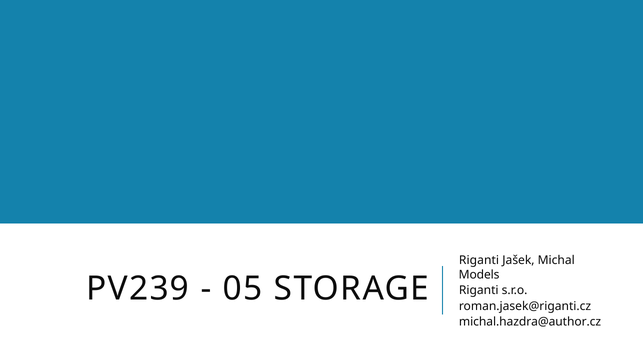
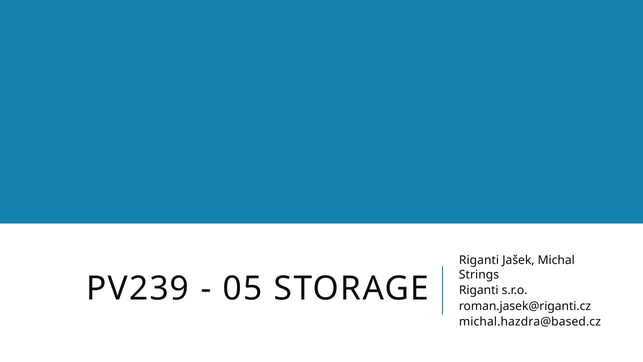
Models: Models -> Strings
michal.hazdra@author.cz: michal.hazdra@author.cz -> michal.hazdra@based.cz
